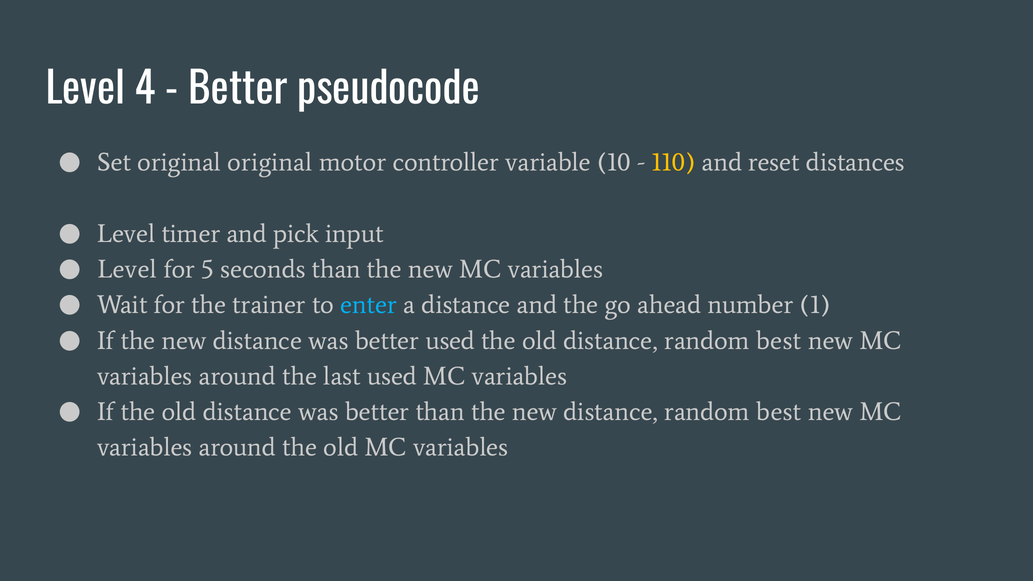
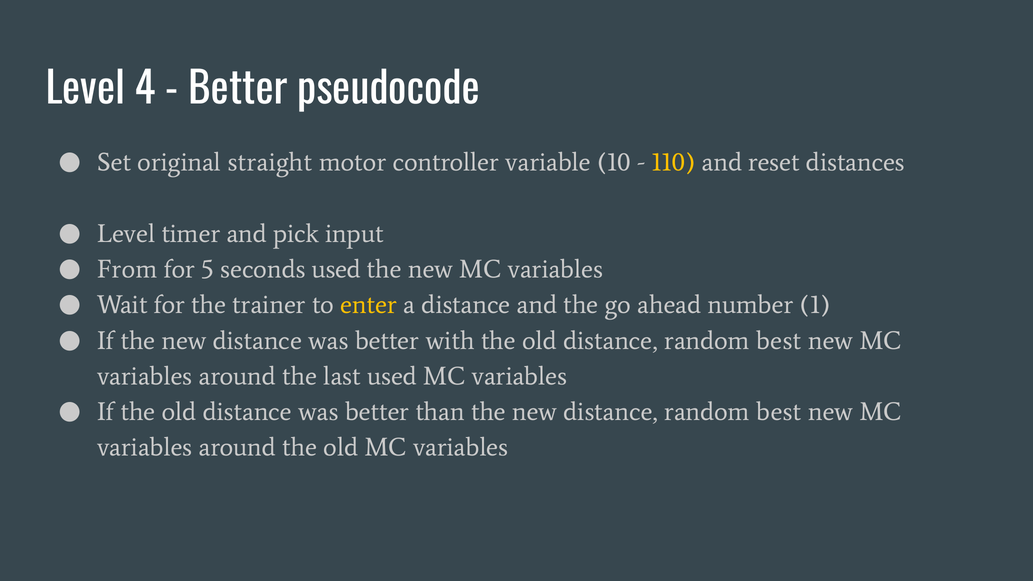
original original: original -> straight
Level at (127, 269): Level -> From
seconds than: than -> used
enter colour: light blue -> yellow
better used: used -> with
